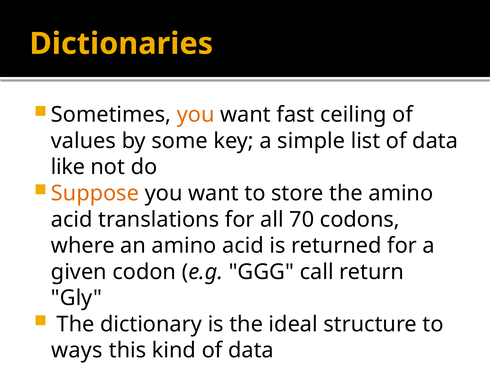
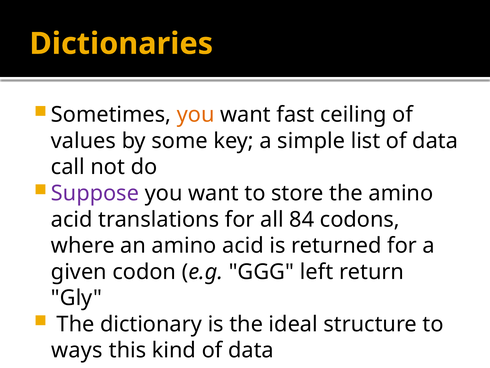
like: like -> call
Suppose colour: orange -> purple
70: 70 -> 84
call: call -> left
